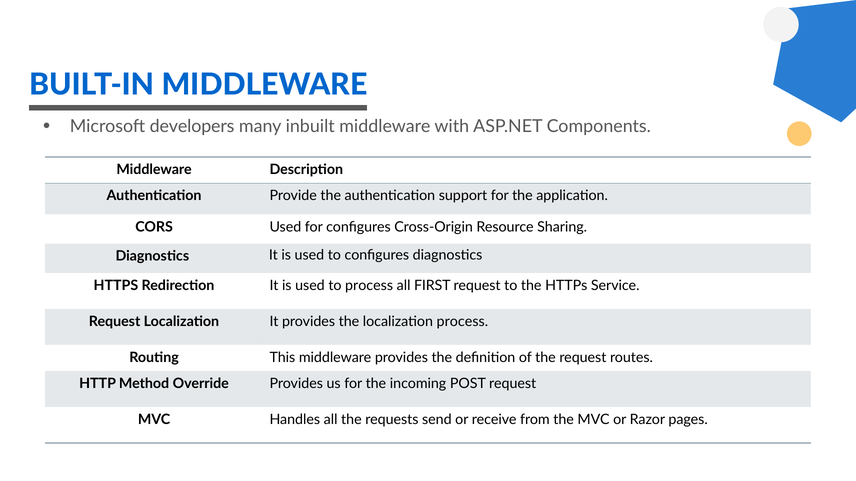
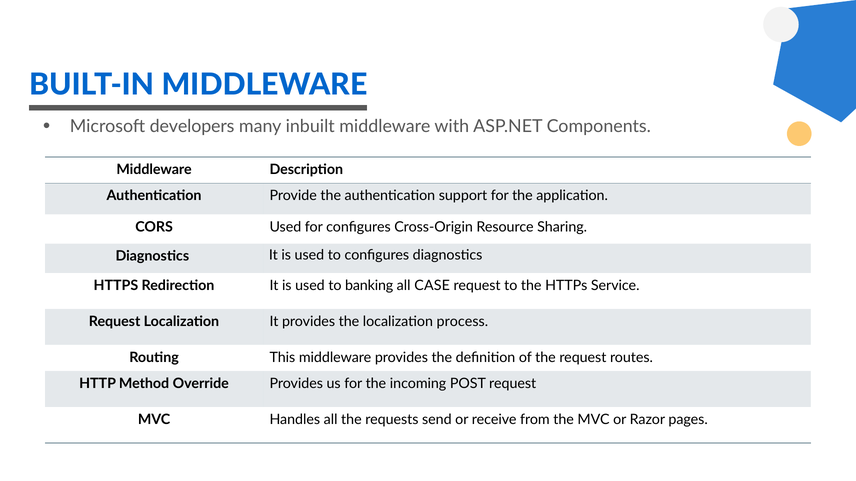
to process: process -> banking
FIRST: FIRST -> CASE
